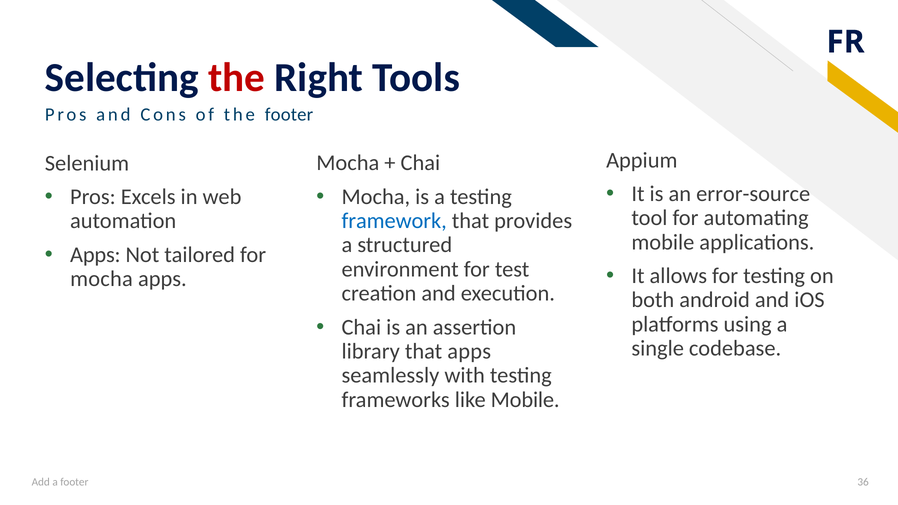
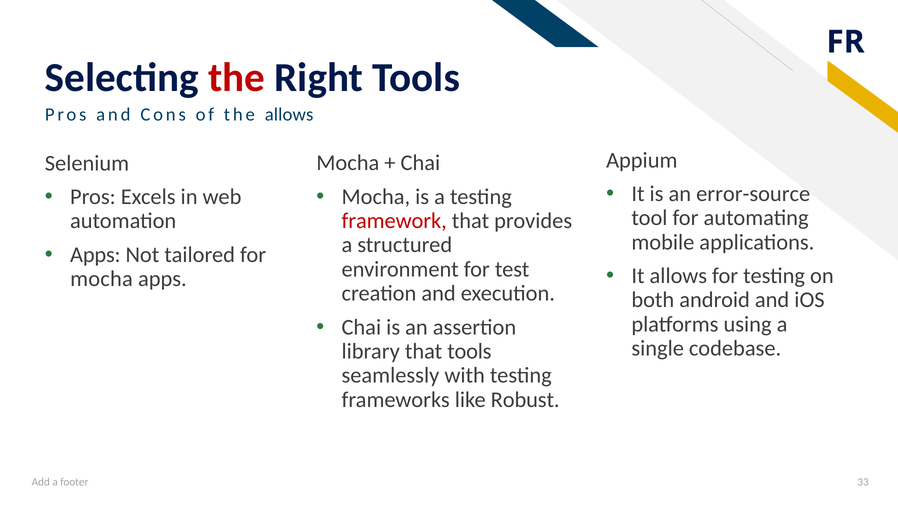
the footer: footer -> allows
framework colour: blue -> red
that apps: apps -> tools
like Mobile: Mobile -> Robust
36: 36 -> 33
